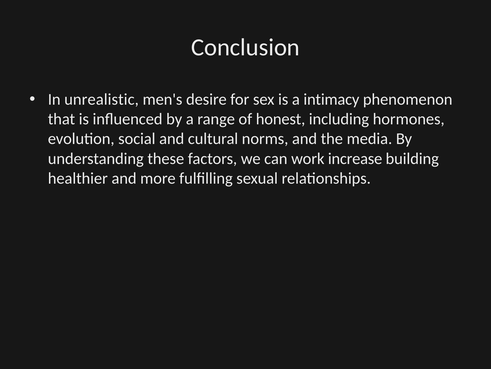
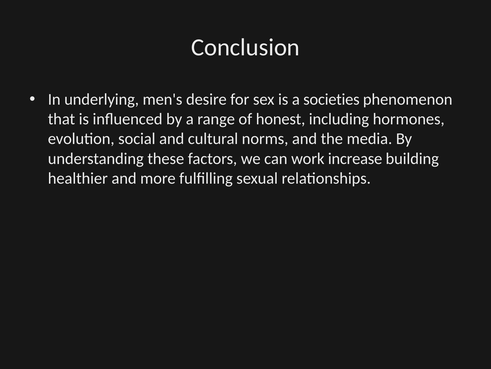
unrealistic: unrealistic -> underlying
intimacy: intimacy -> societies
